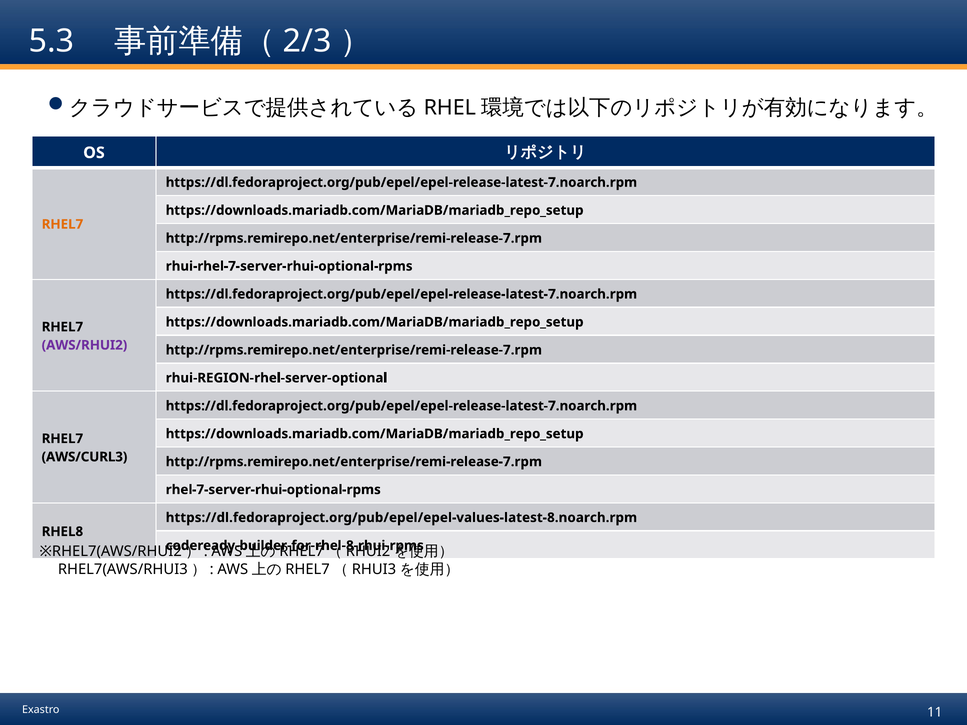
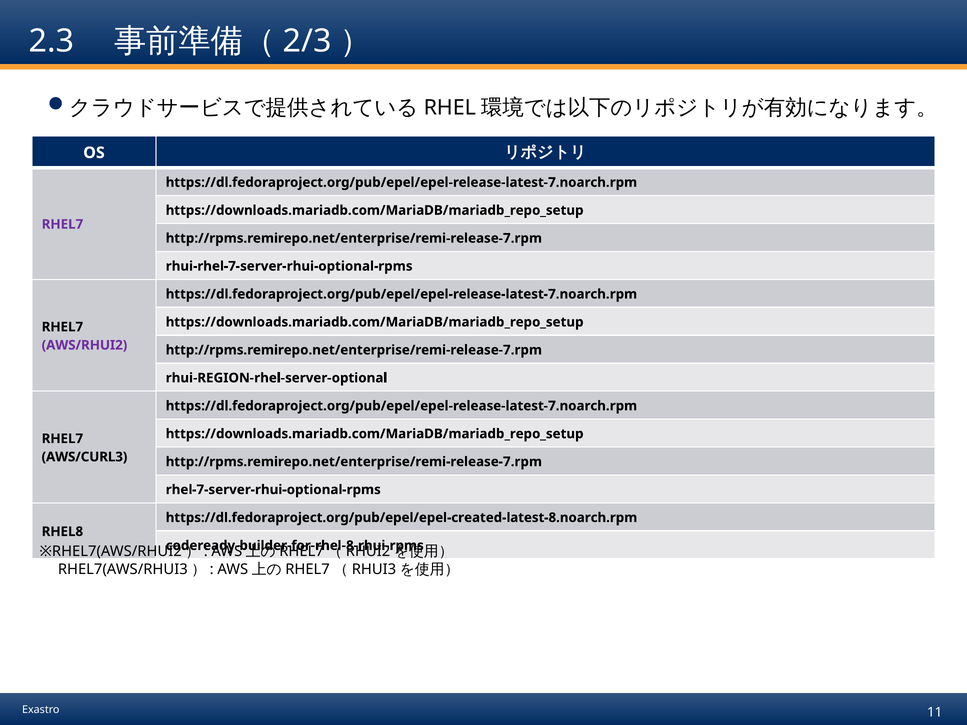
5.3: 5.3 -> 2.3
RHEL7 at (62, 224) colour: orange -> purple
https://dl.fedoraproject.org/pub/epel/epel-values-latest-8.noarch.rpm: https://dl.fedoraproject.org/pub/epel/epel-values-latest-8.noarch.rpm -> https://dl.fedoraproject.org/pub/epel/epel-created-latest-8.noarch.rpm
